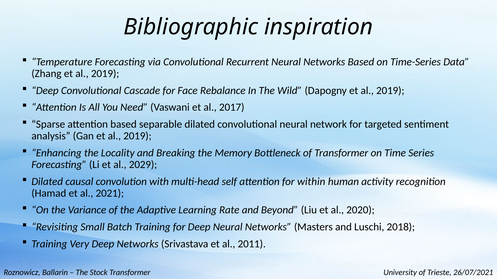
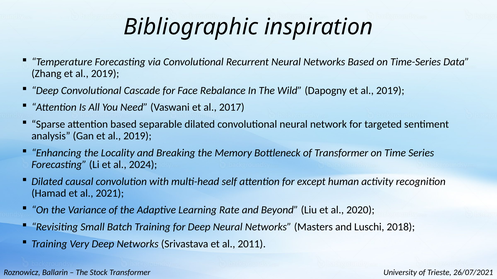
2029: 2029 -> 2024
within: within -> except
